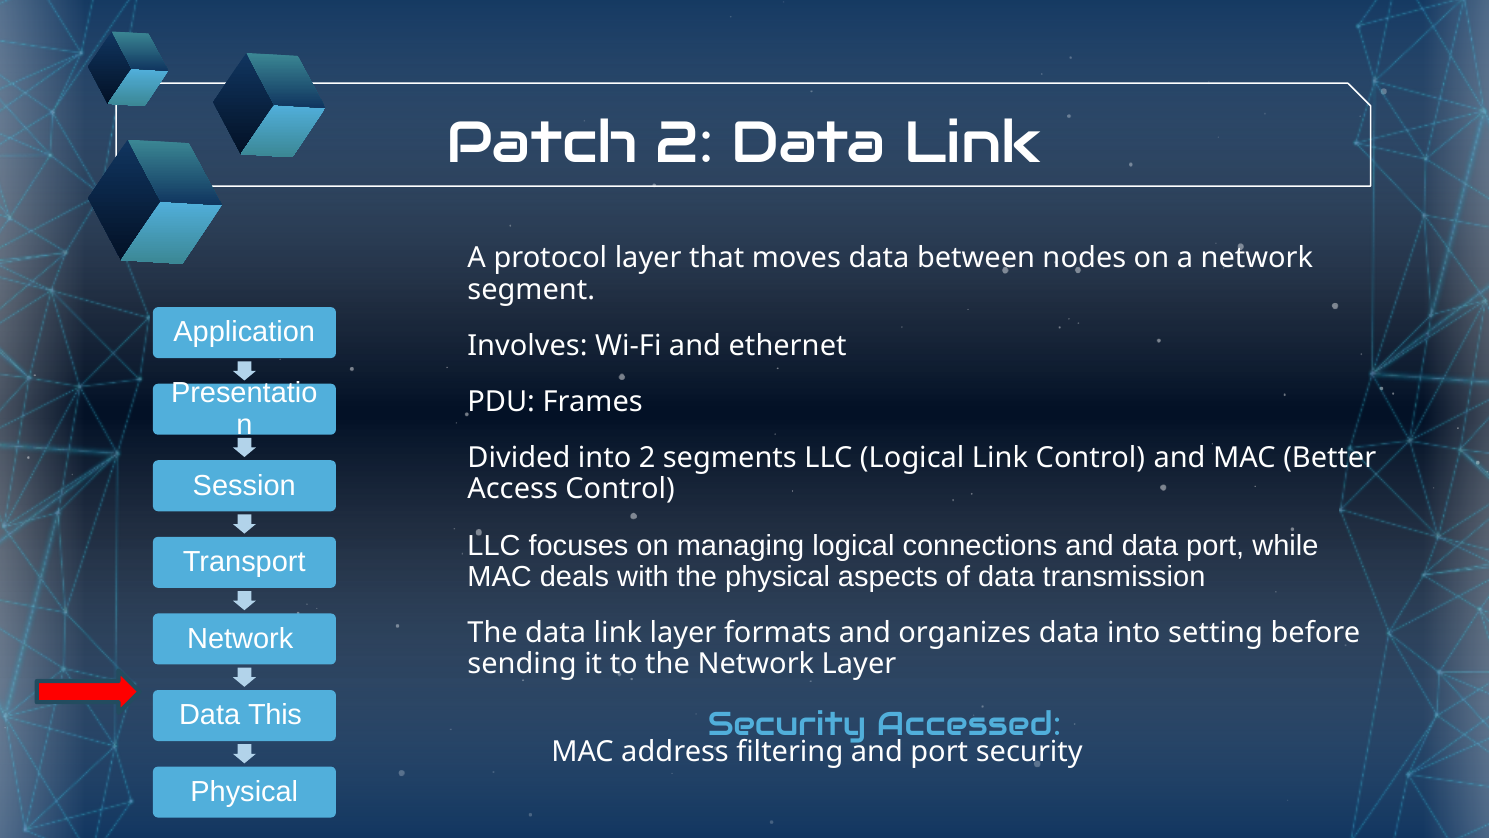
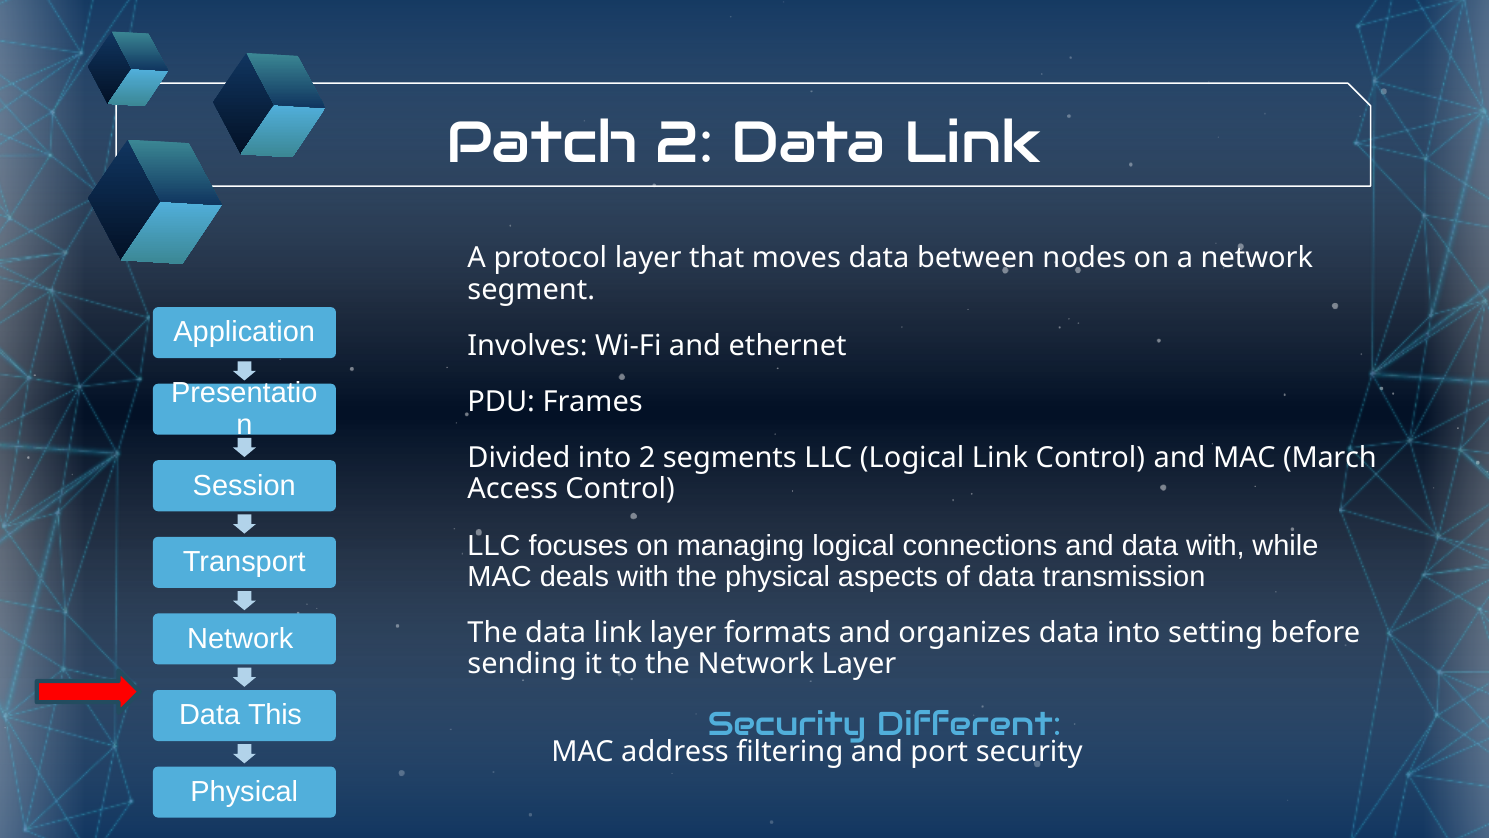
Better: Better -> March
data port: port -> with
Accessed: Accessed -> Different
